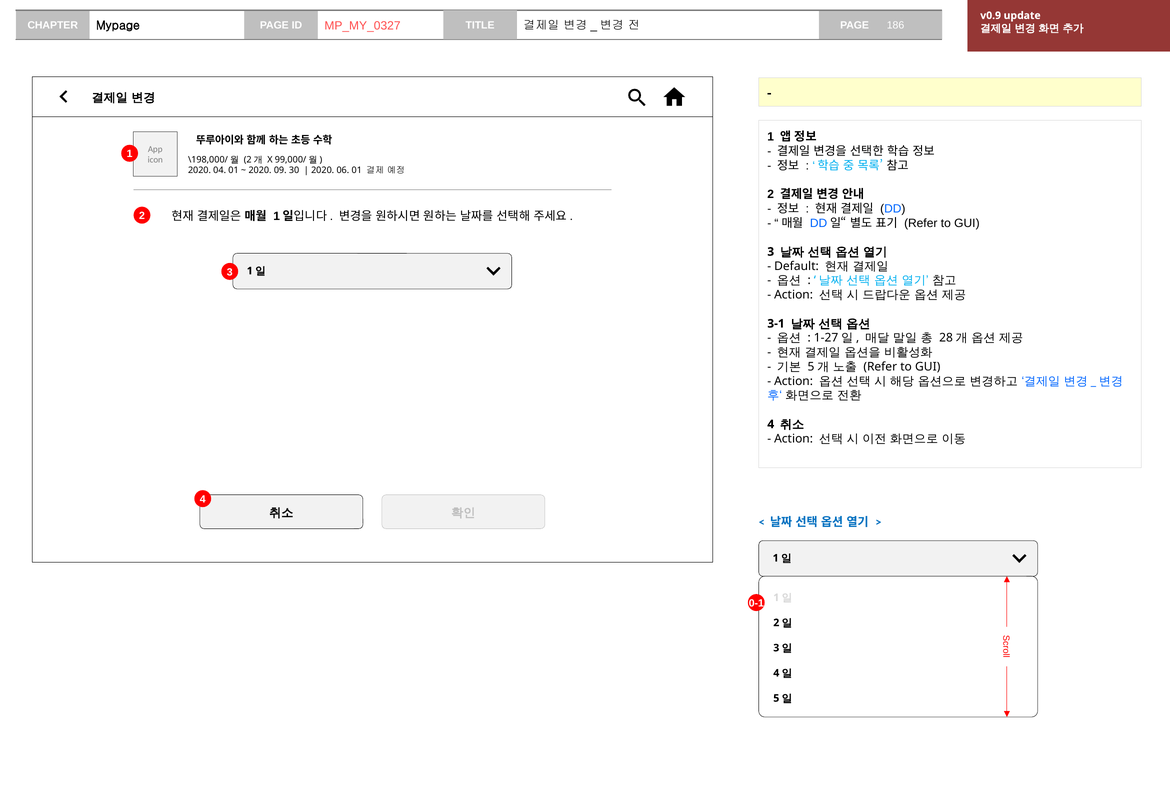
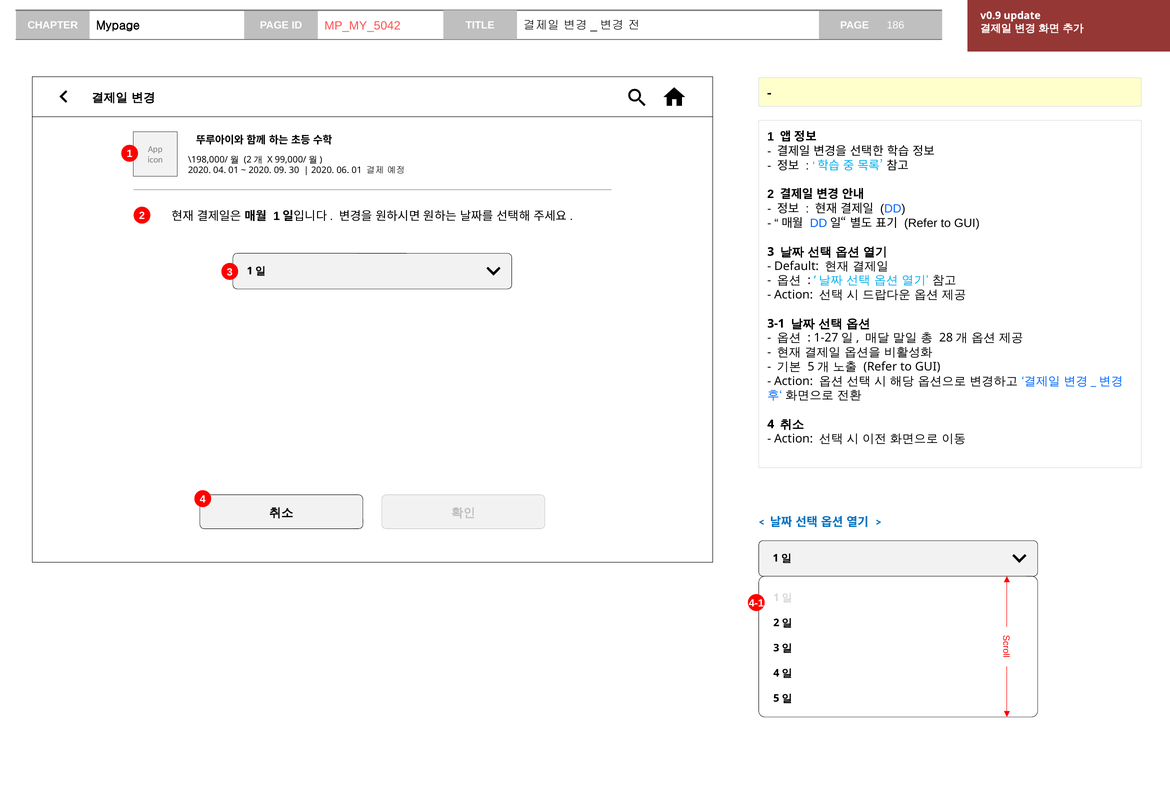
MP_MY_0327: MP_MY_0327 -> MP_MY_5042
0-1: 0-1 -> 4-1
